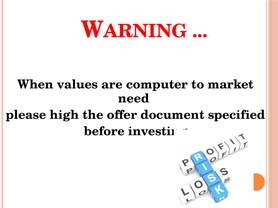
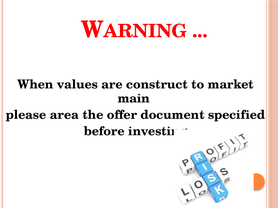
computer: computer -> construct
need: need -> main
high: high -> area
